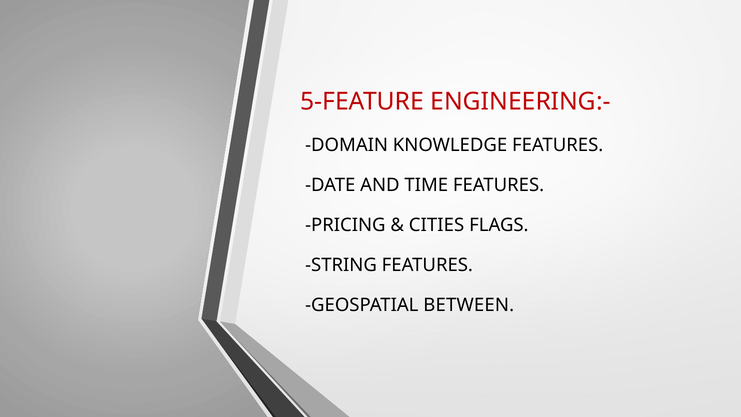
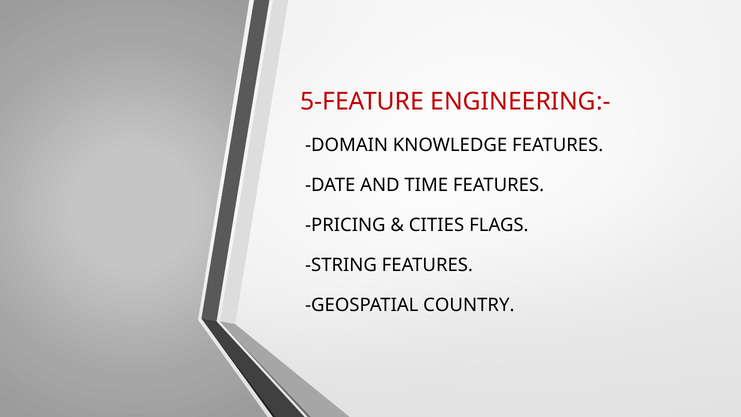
BETWEEN: BETWEEN -> COUNTRY
